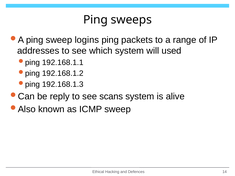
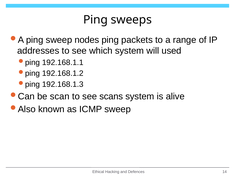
logins: logins -> nodes
reply: reply -> scan
